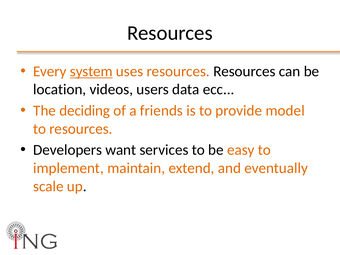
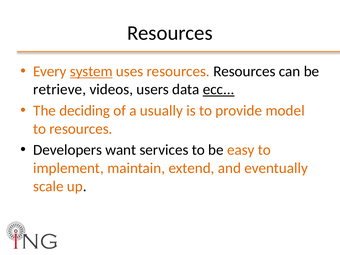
location: location -> retrieve
ecc underline: none -> present
friends: friends -> usually
